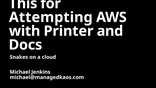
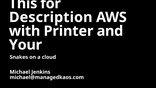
Attempting: Attempting -> Description
Docs: Docs -> Your
